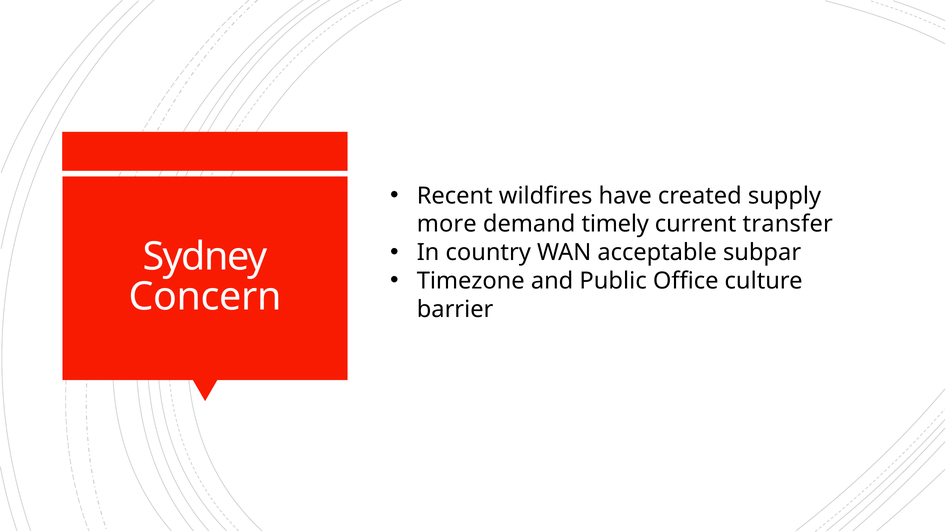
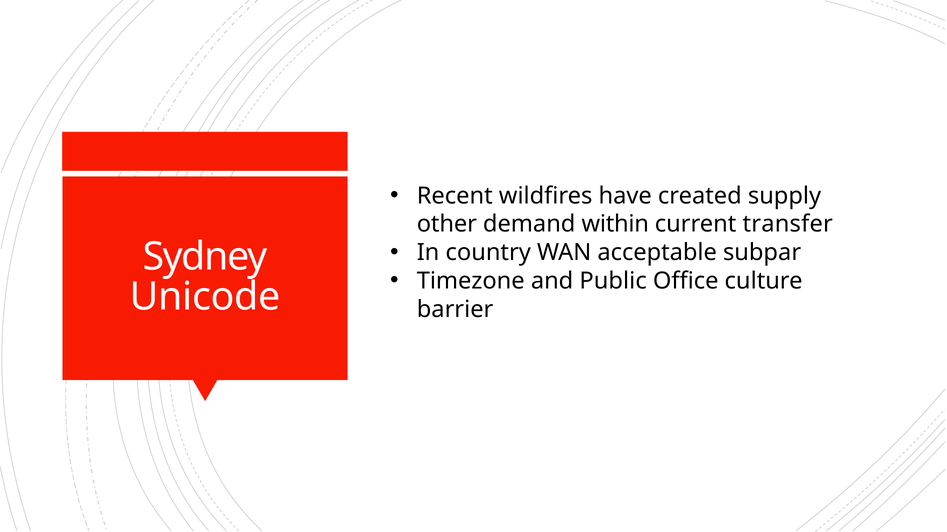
more: more -> other
timely: timely -> within
Concern: Concern -> Unicode
